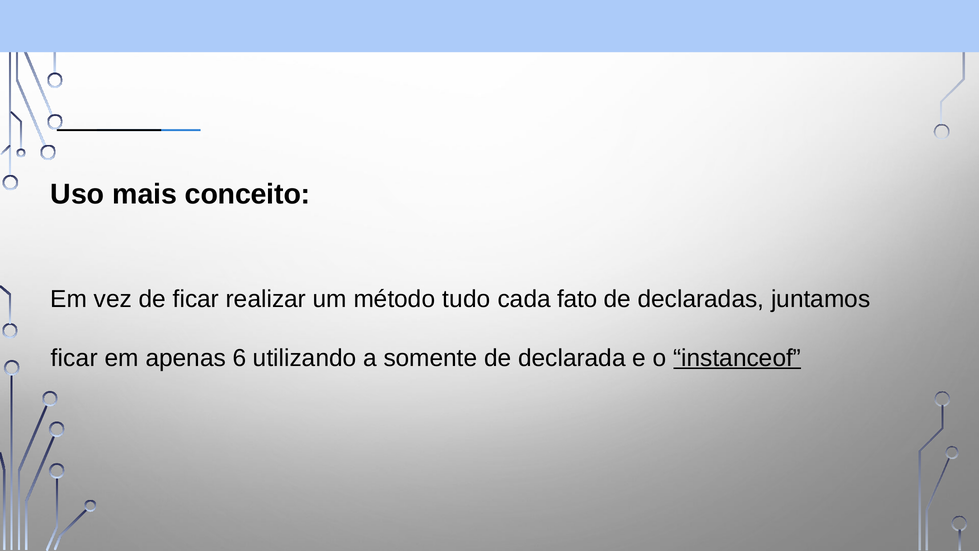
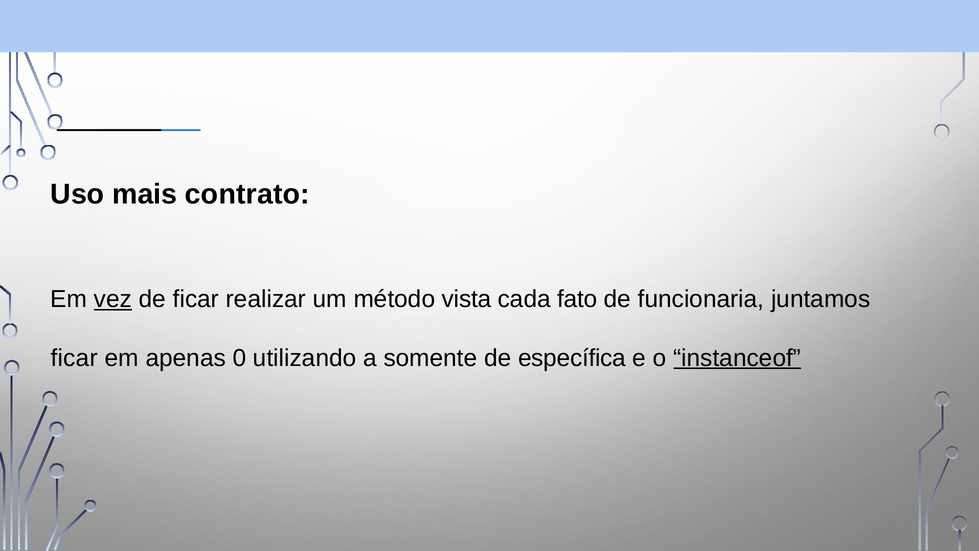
conceito: conceito -> contrato
vez underline: none -> present
tudo: tudo -> vista
declaradas: declaradas -> funcionaria
6: 6 -> 0
declarada: declarada -> específica
